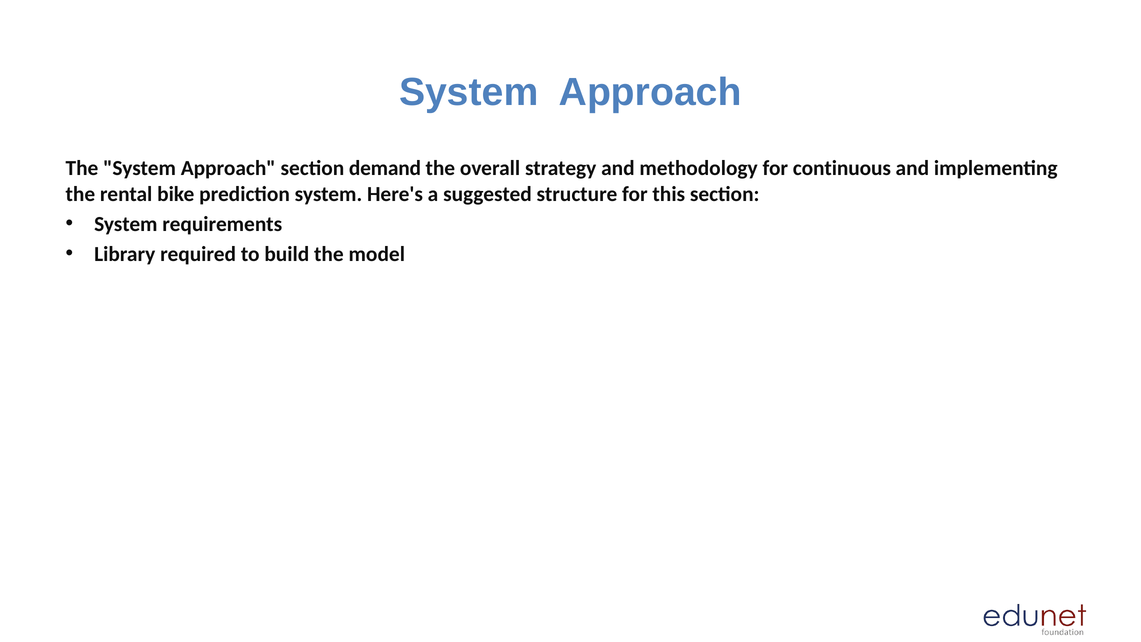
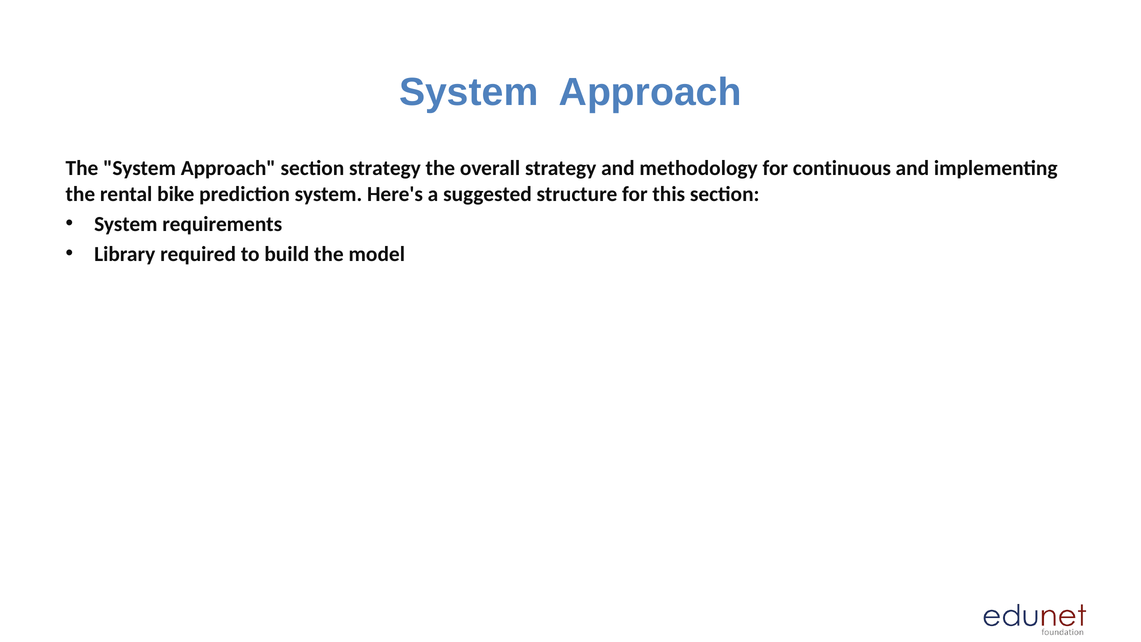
section demand: demand -> strategy
